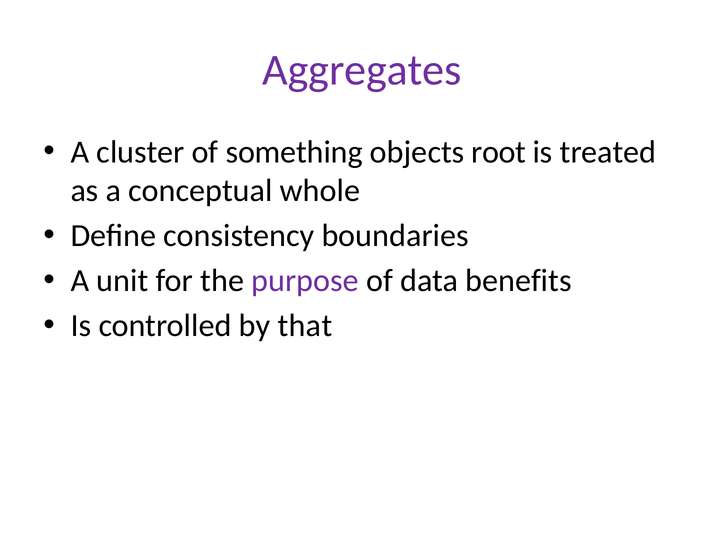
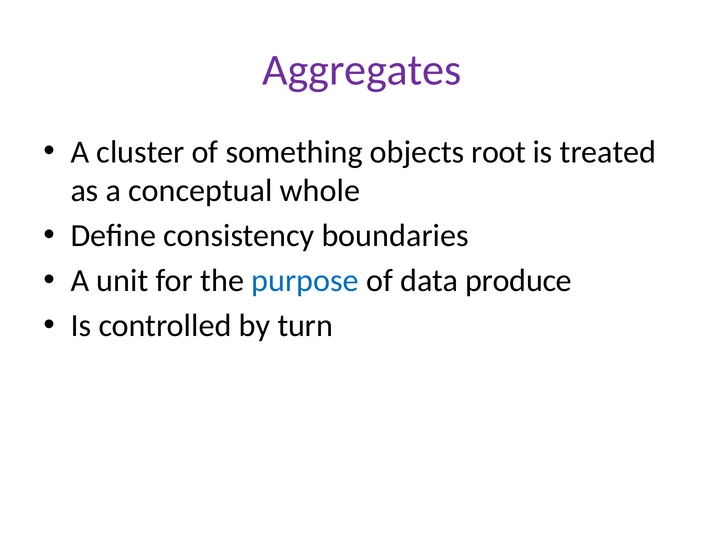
purpose colour: purple -> blue
benefits: benefits -> produce
that: that -> turn
